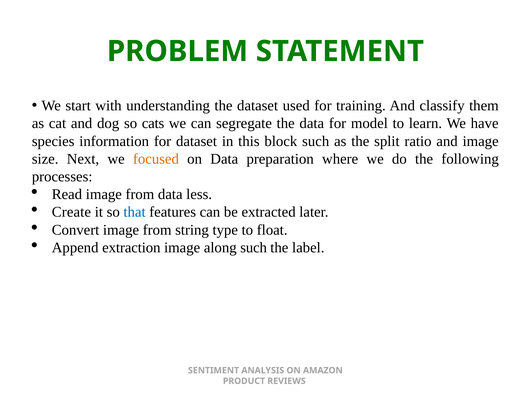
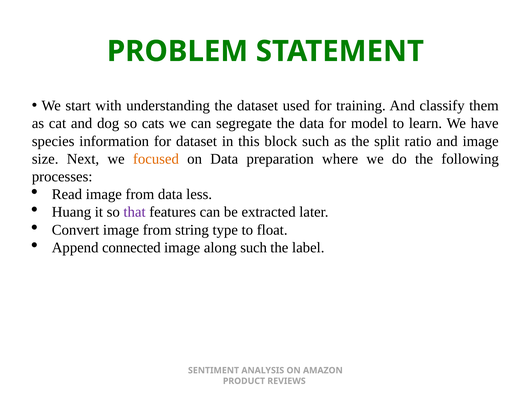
Create: Create -> Huang
that colour: blue -> purple
extraction: extraction -> connected
